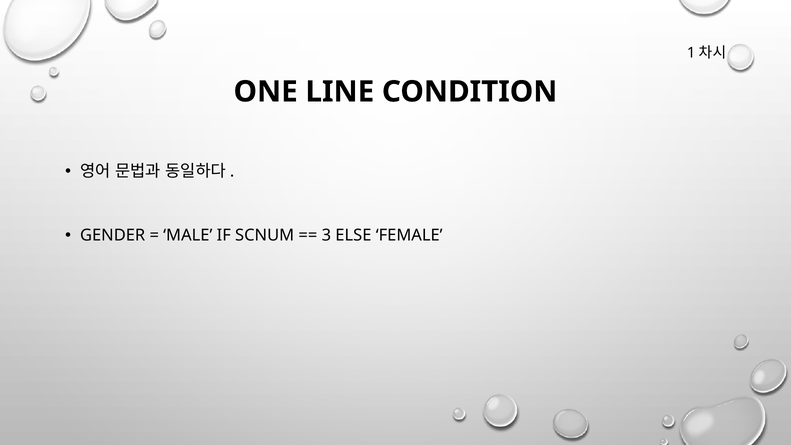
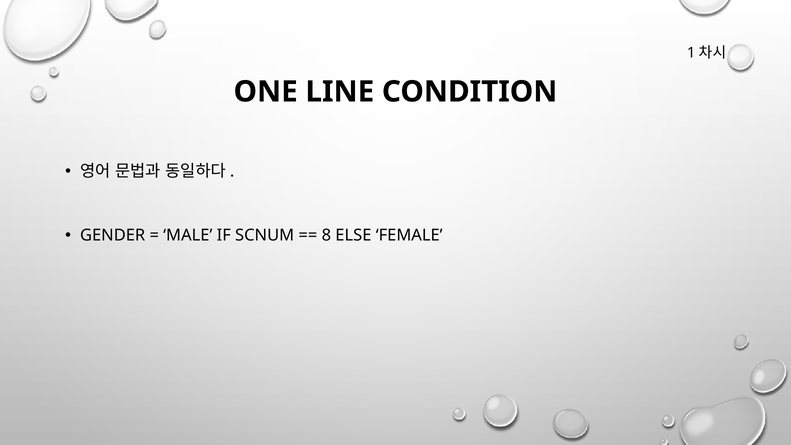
3: 3 -> 8
